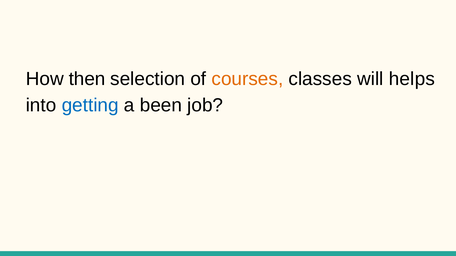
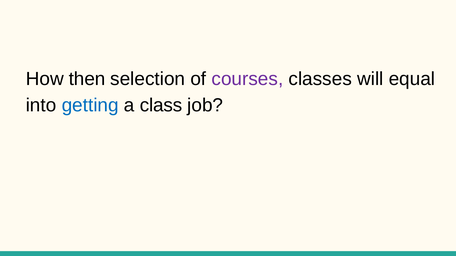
courses colour: orange -> purple
helps: helps -> equal
been: been -> class
